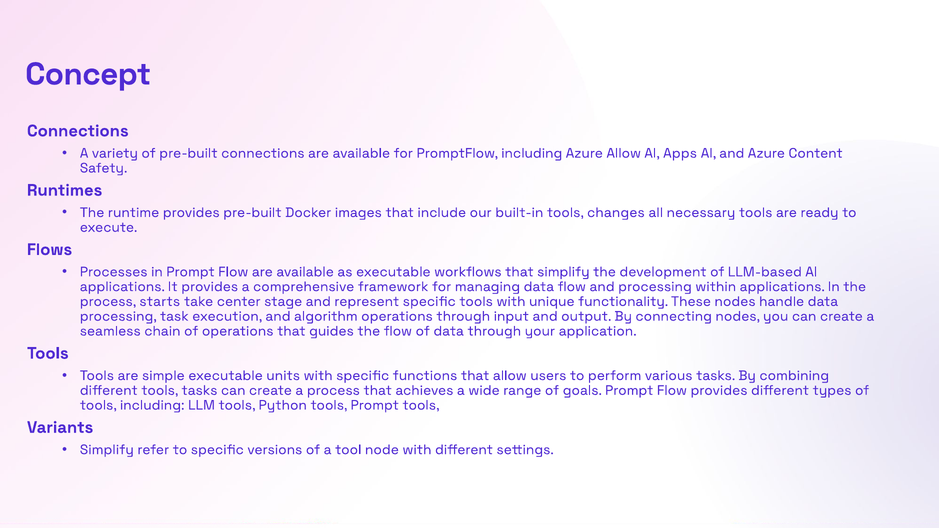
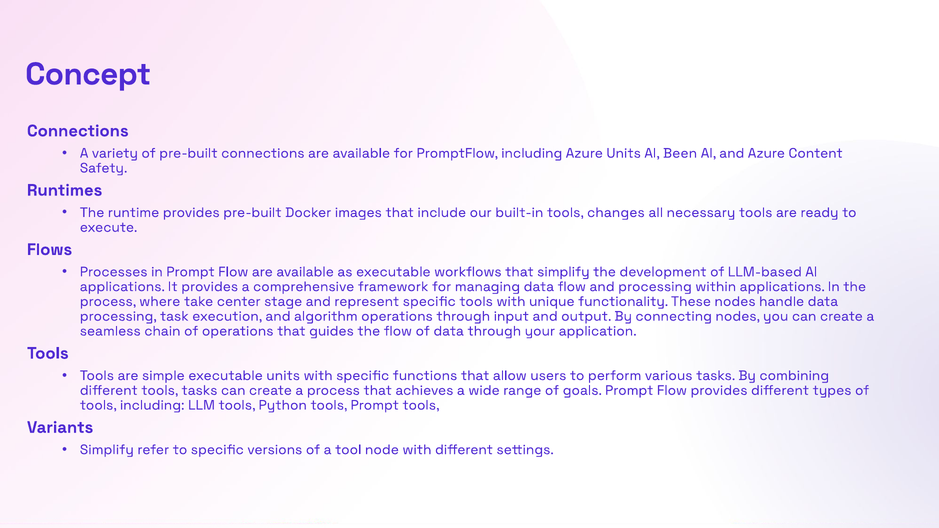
Azure Allow: Allow -> Units
Apps: Apps -> Been
starts: starts -> where
